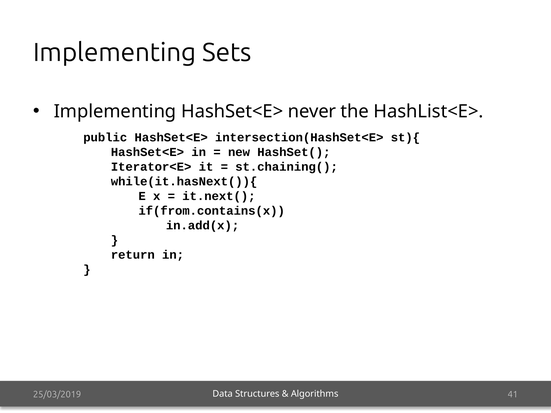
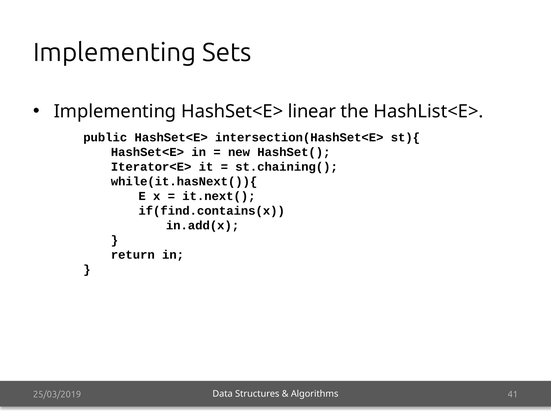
never: never -> linear
if(from.contains(x: if(from.contains(x -> if(find.contains(x
